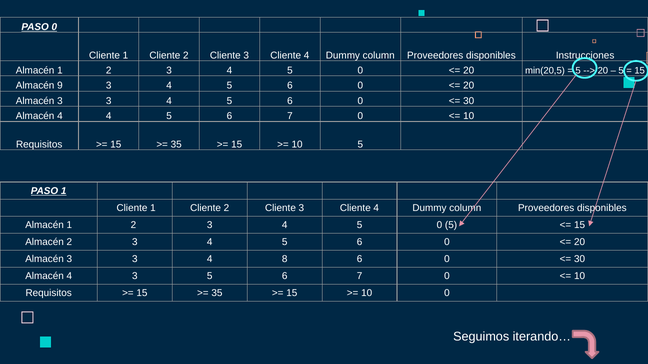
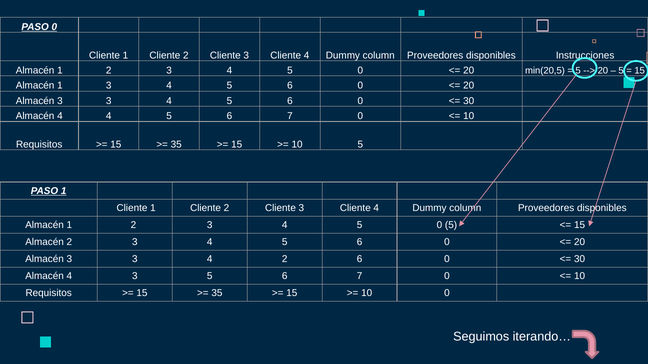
9 at (60, 86): 9 -> 1
4 8: 8 -> 2
